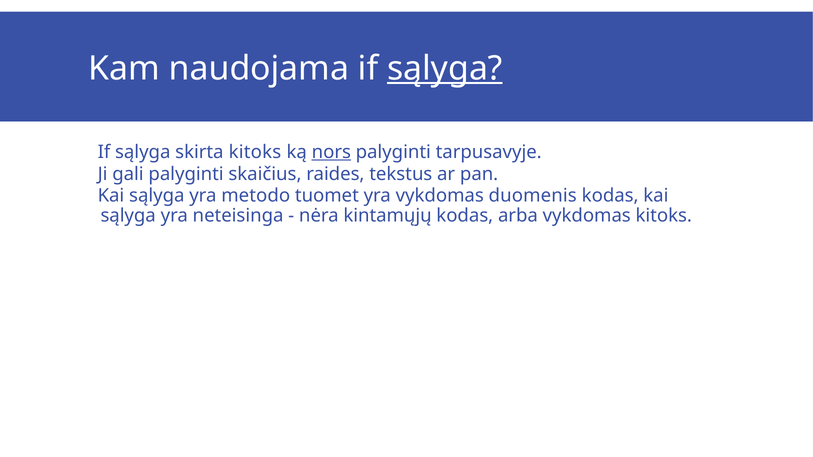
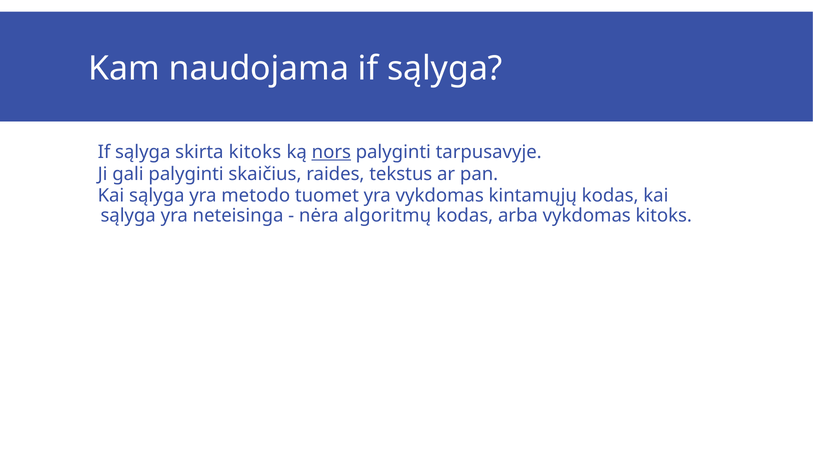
sąlyga at (445, 68) underline: present -> none
duomenis: duomenis -> kintamųjų
kintamųjų: kintamųjų -> algoritmų
